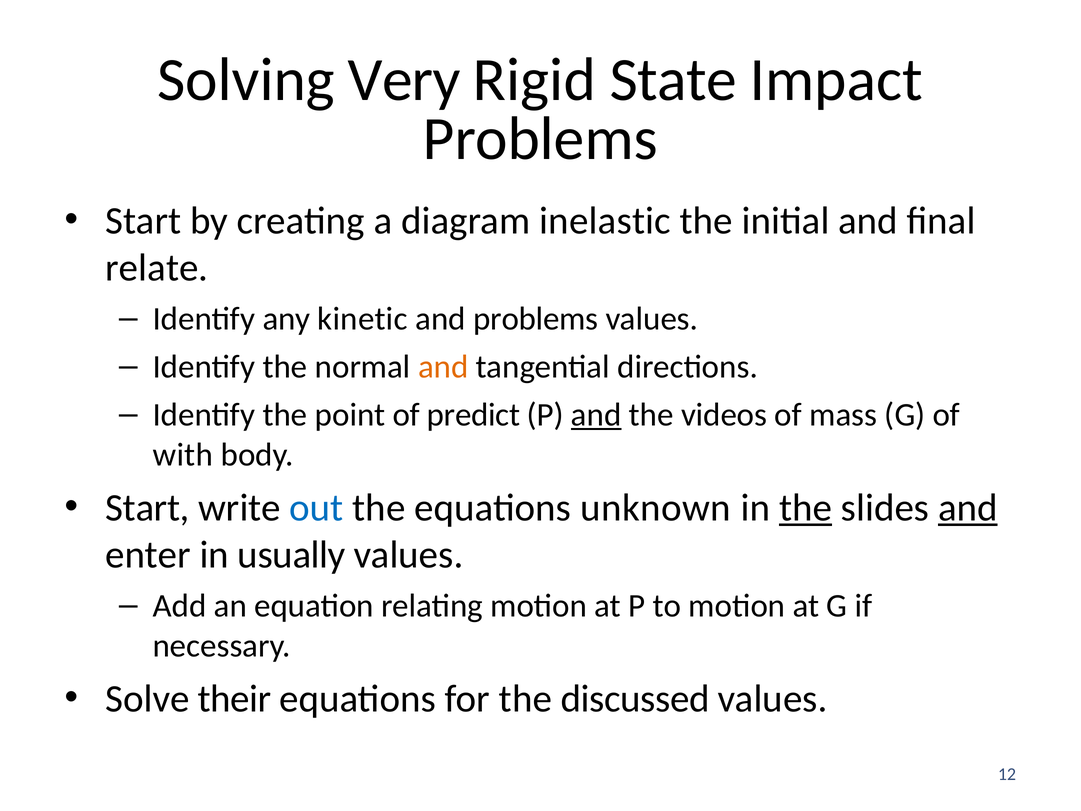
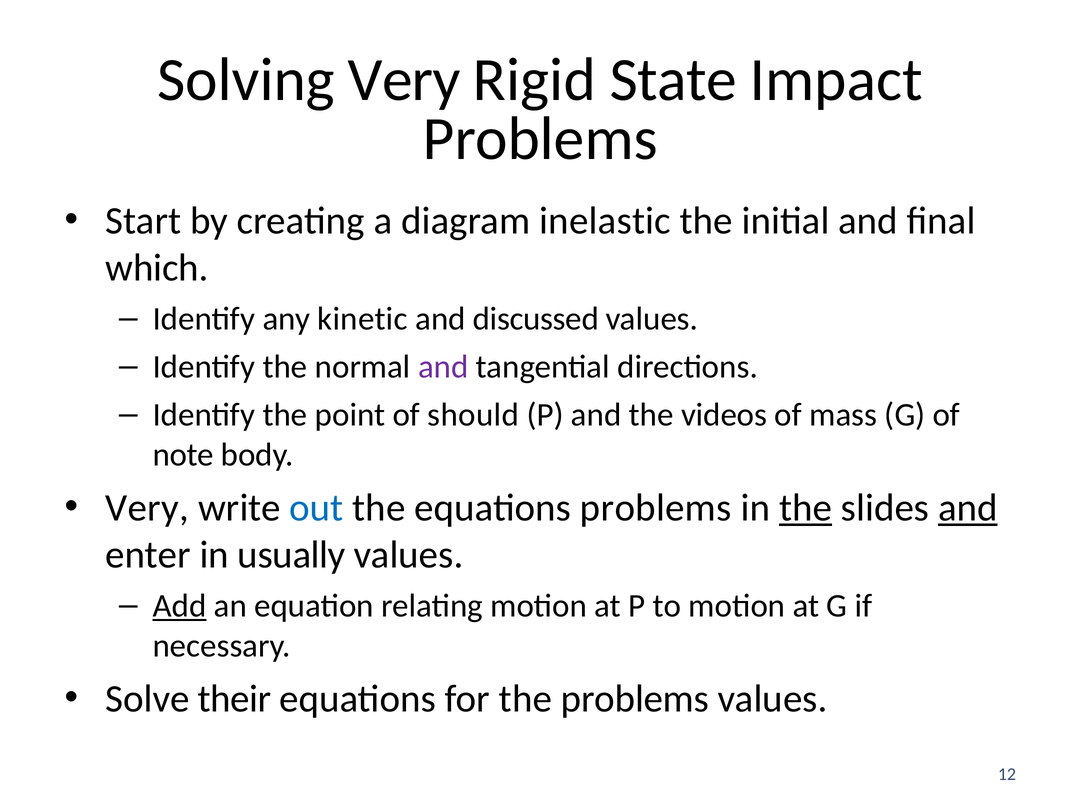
relate: relate -> which
and problems: problems -> discussed
and at (443, 367) colour: orange -> purple
predict: predict -> should
and at (596, 415) underline: present -> none
with: with -> note
Start at (148, 508): Start -> Very
equations unknown: unknown -> problems
Add underline: none -> present
the discussed: discussed -> problems
